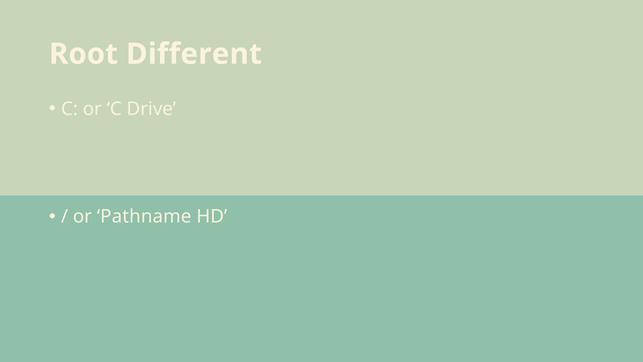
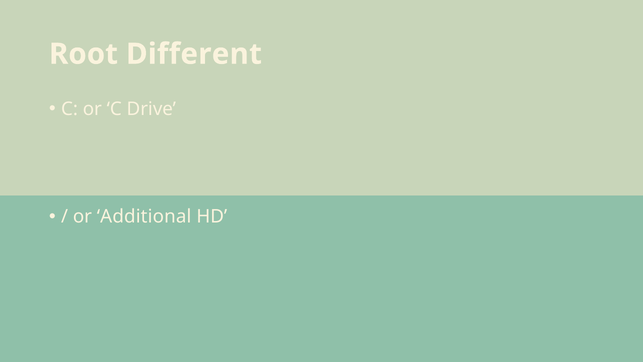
Pathname: Pathname -> Additional
